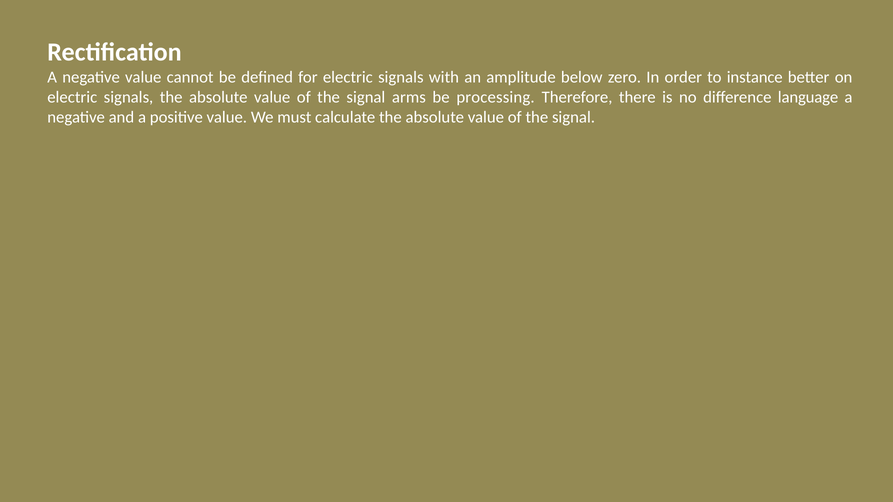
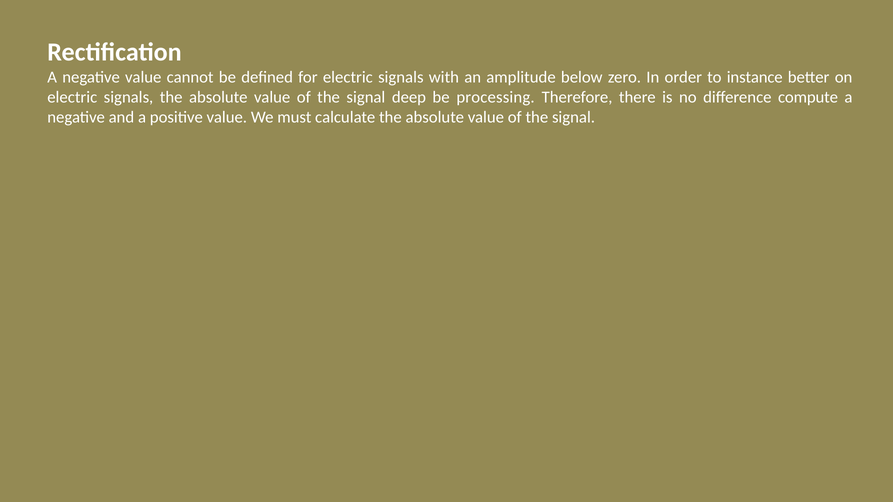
arms: arms -> deep
language: language -> compute
